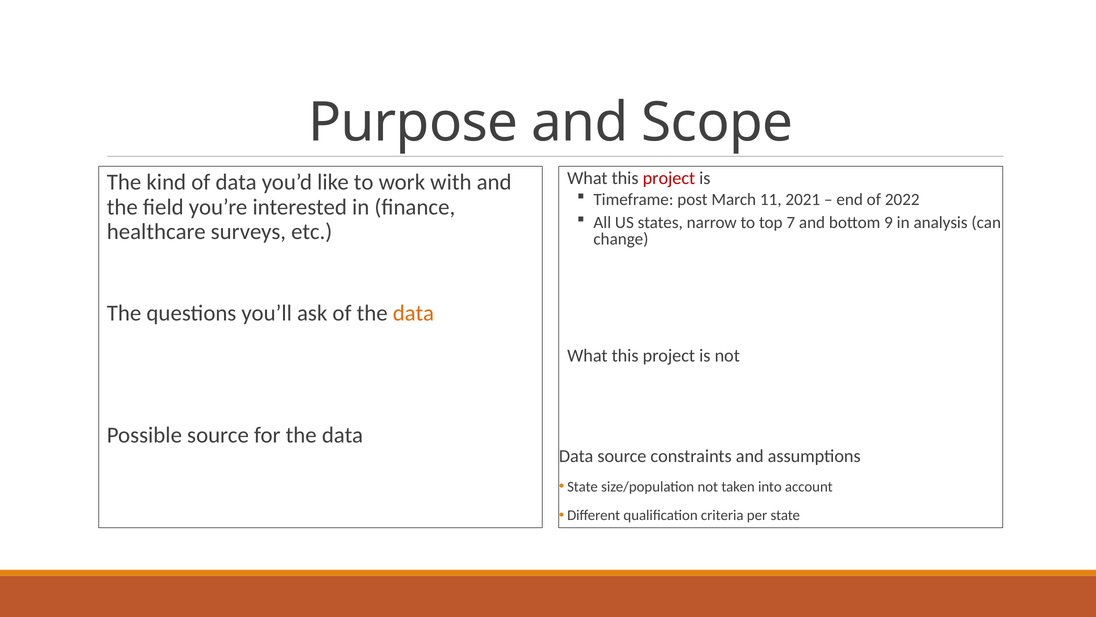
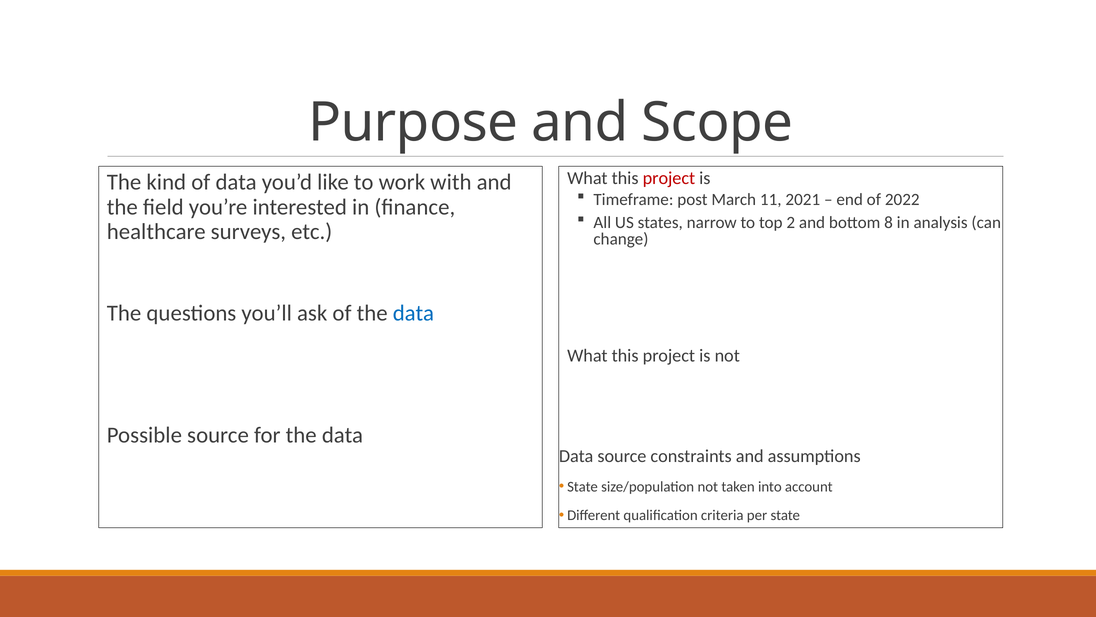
7: 7 -> 2
9: 9 -> 8
data at (413, 313) colour: orange -> blue
